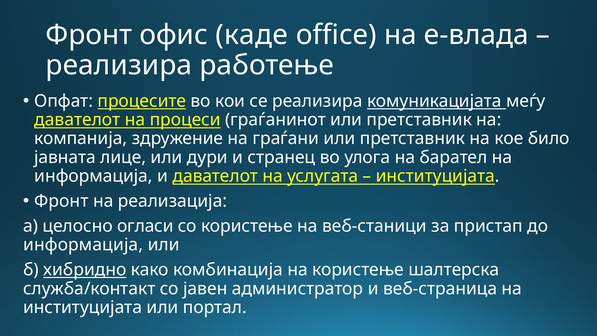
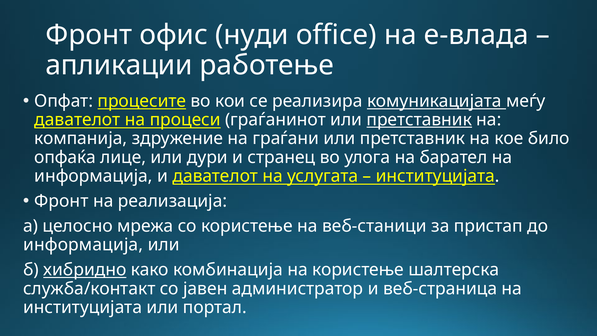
каде: каде -> нуди
реализира at (119, 65): реализира -> апликации
претставник at (419, 120) underline: none -> present
јавната: јавната -> опфаќа
огласи: огласи -> мрежа
